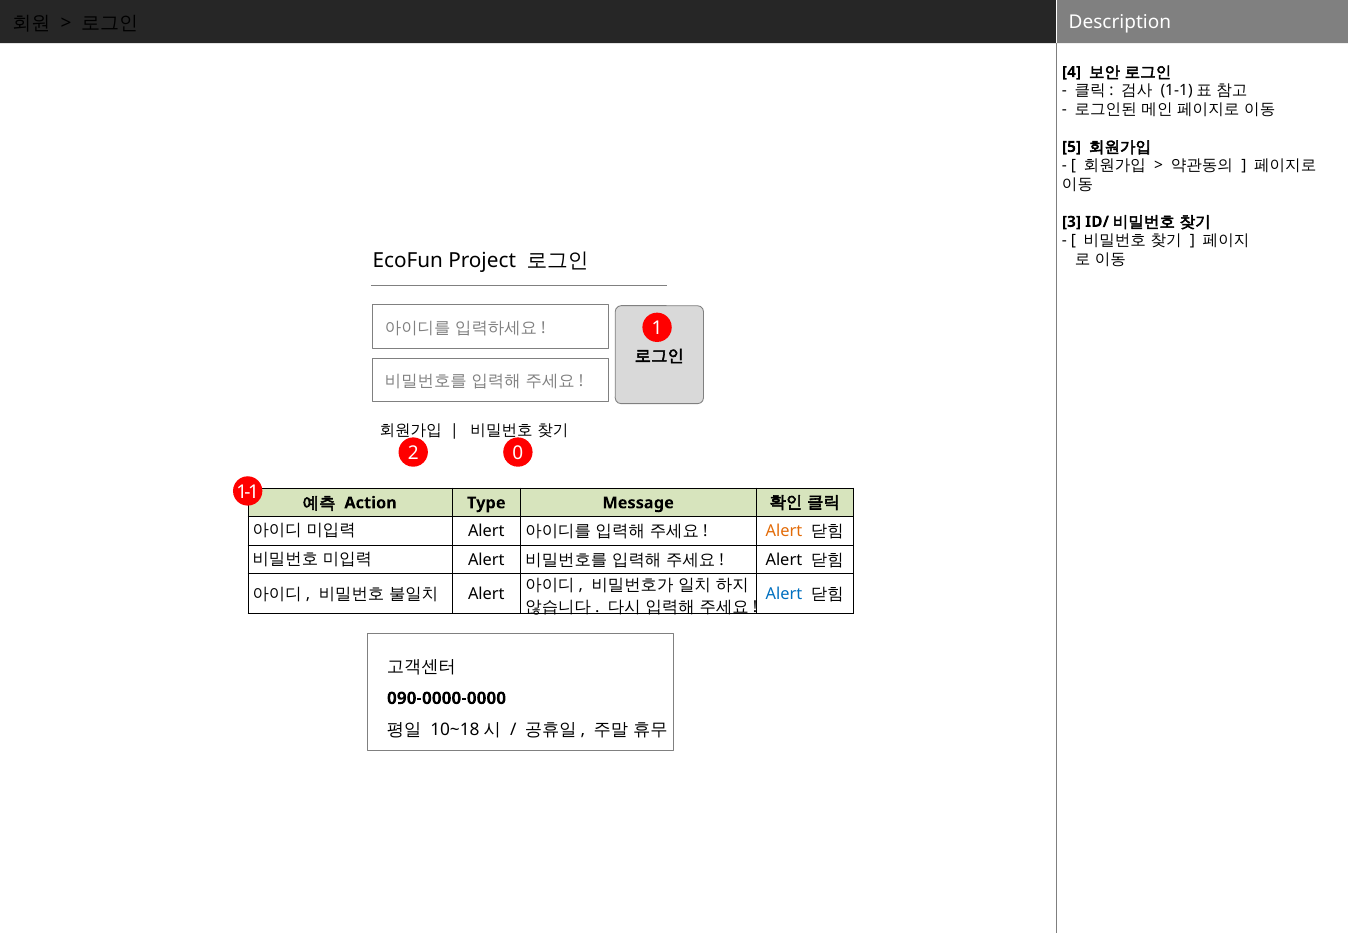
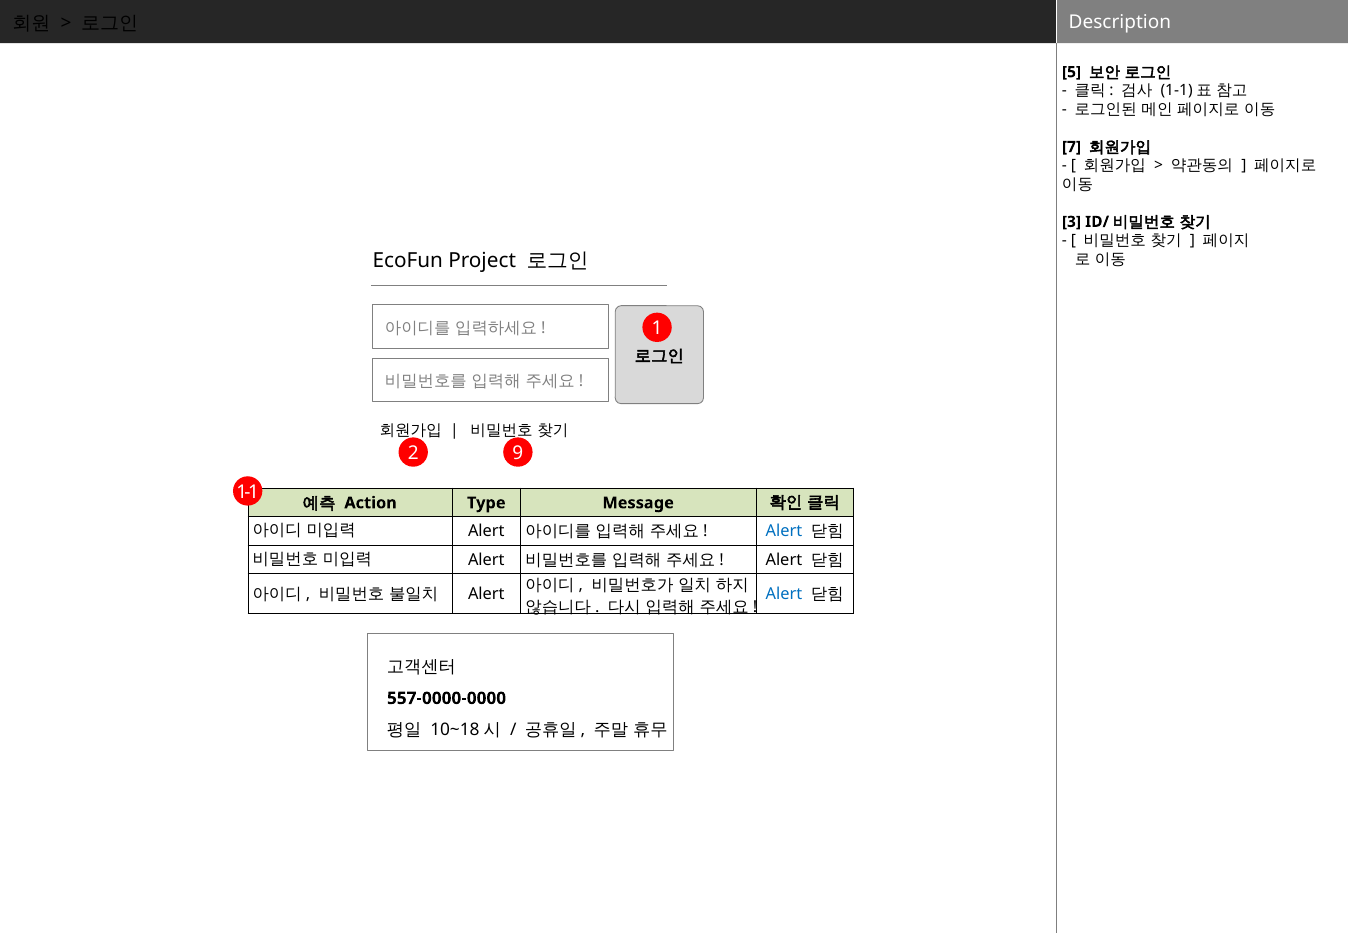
4: 4 -> 5
5: 5 -> 7
0: 0 -> 9
Alert at (784, 532) colour: orange -> blue
090-0000-0000: 090-0000-0000 -> 557-0000-0000
